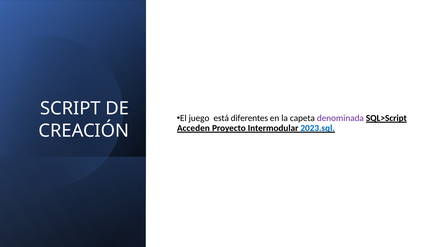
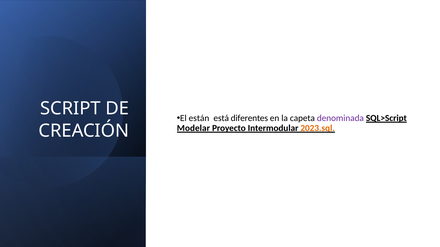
juego: juego -> están
Acceden: Acceden -> Modelar
2023.sql colour: blue -> orange
